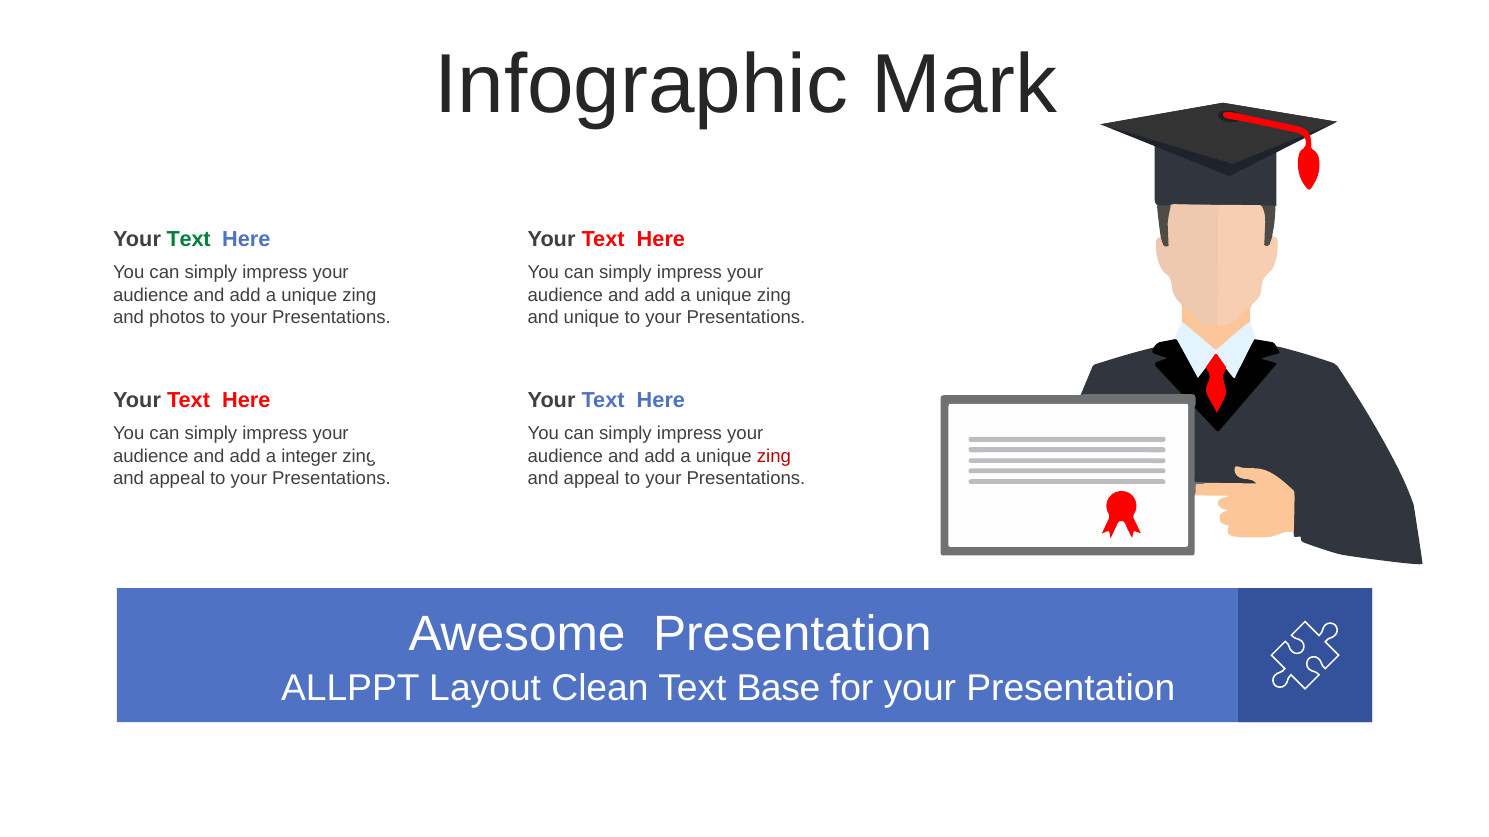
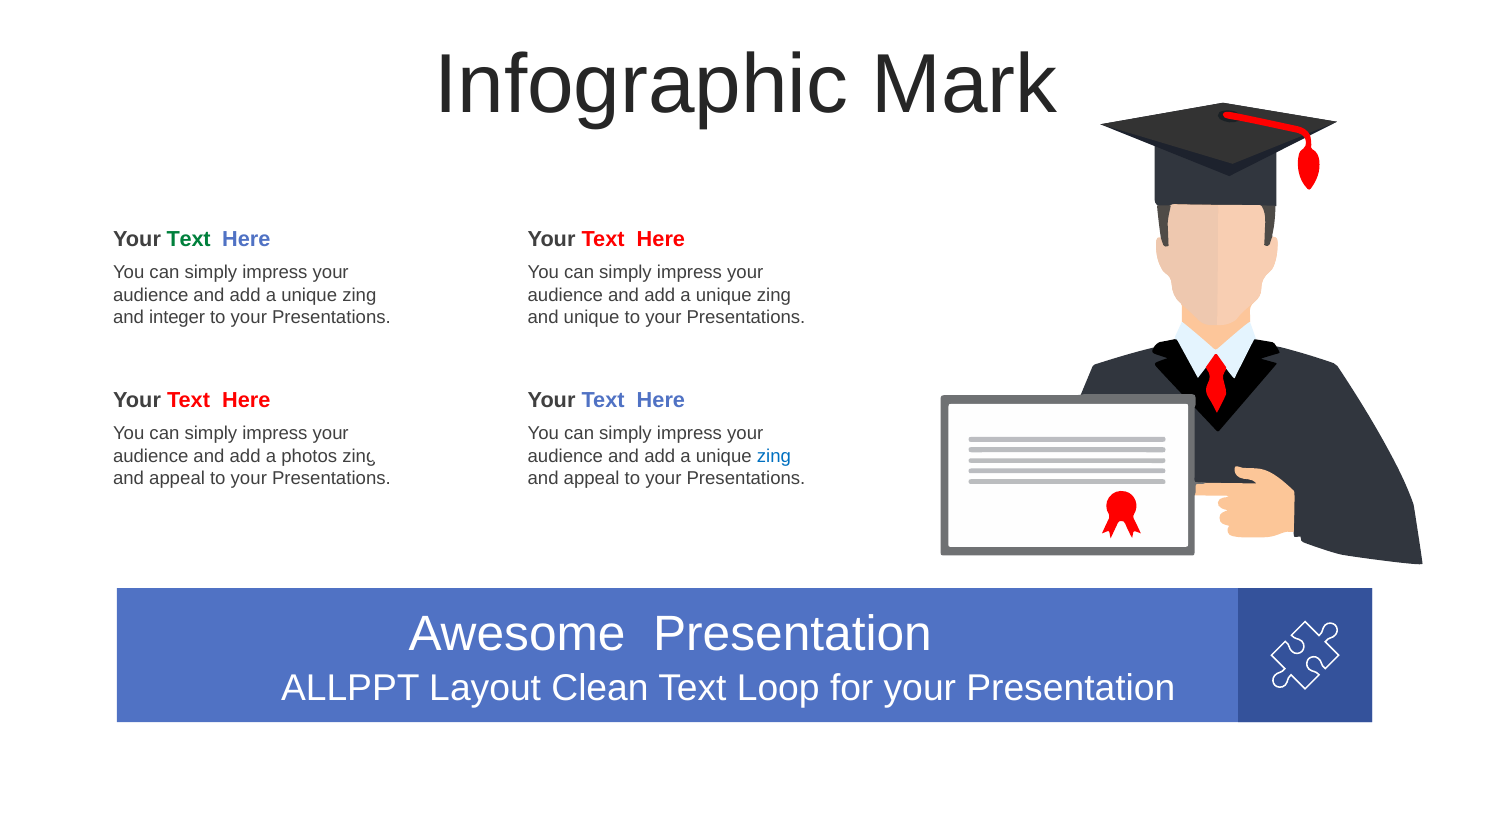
photos: photos -> integer
integer: integer -> photos
zing at (774, 456) colour: red -> blue
Base: Base -> Loop
